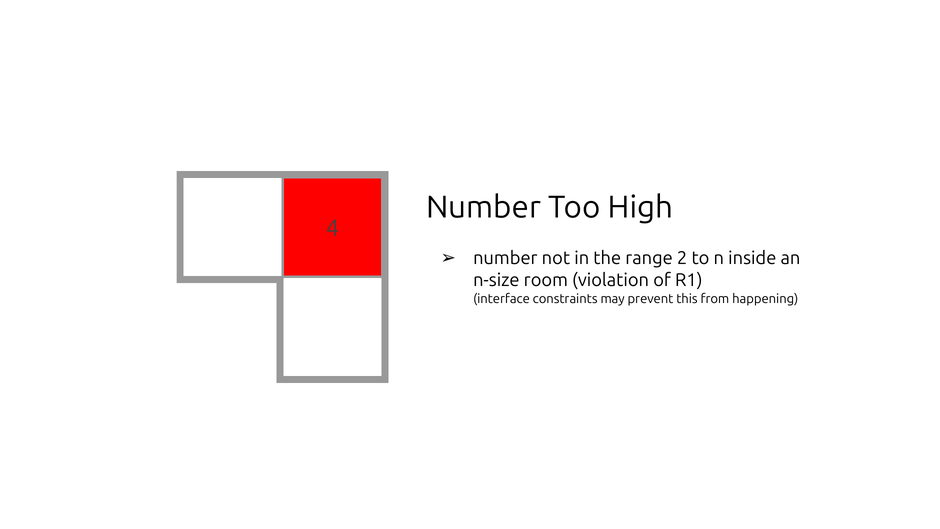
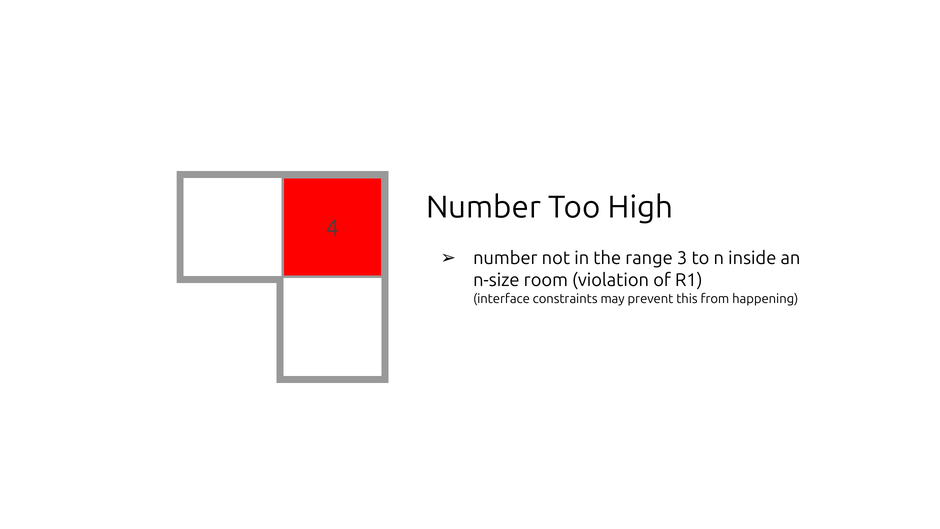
2: 2 -> 3
